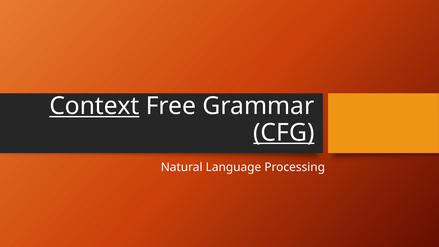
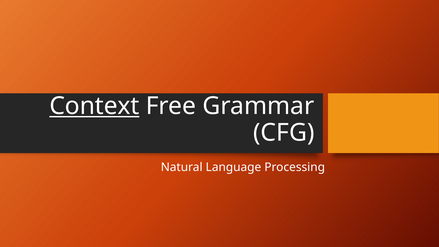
CFG underline: present -> none
